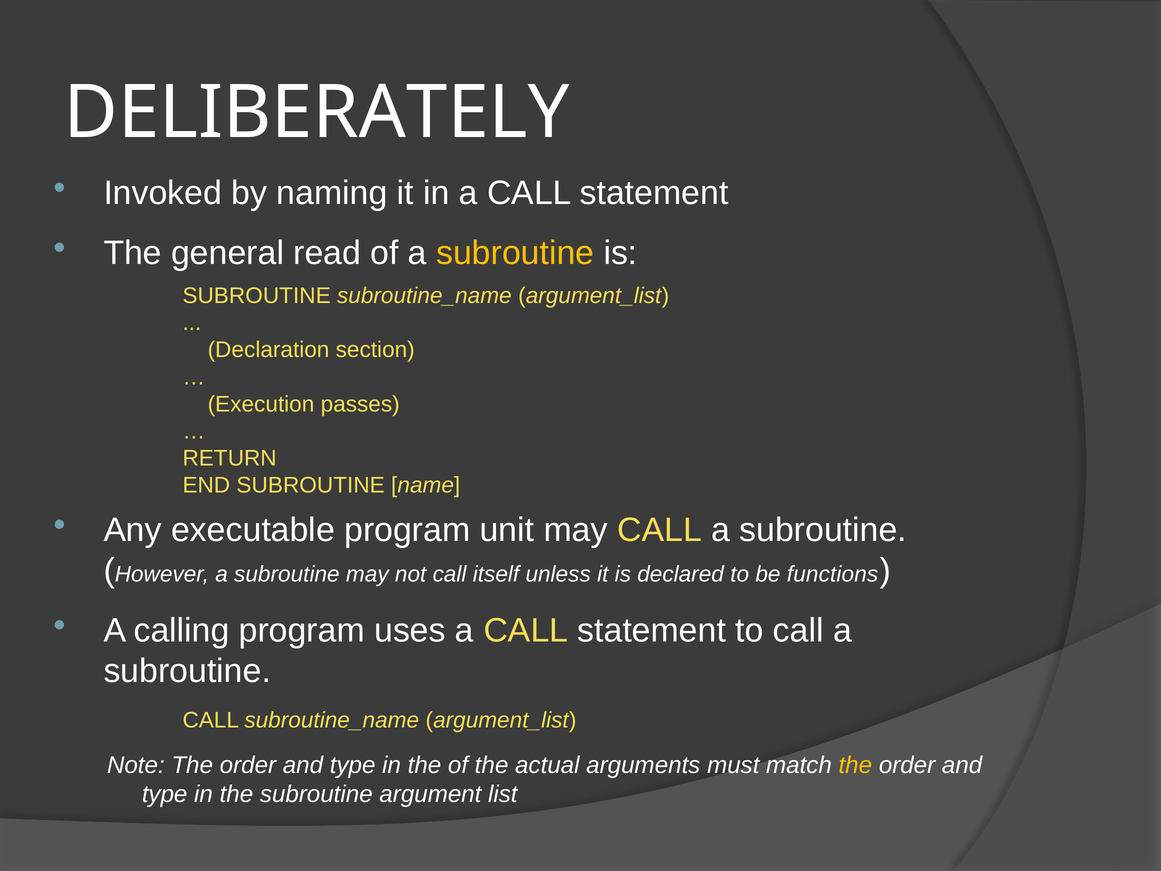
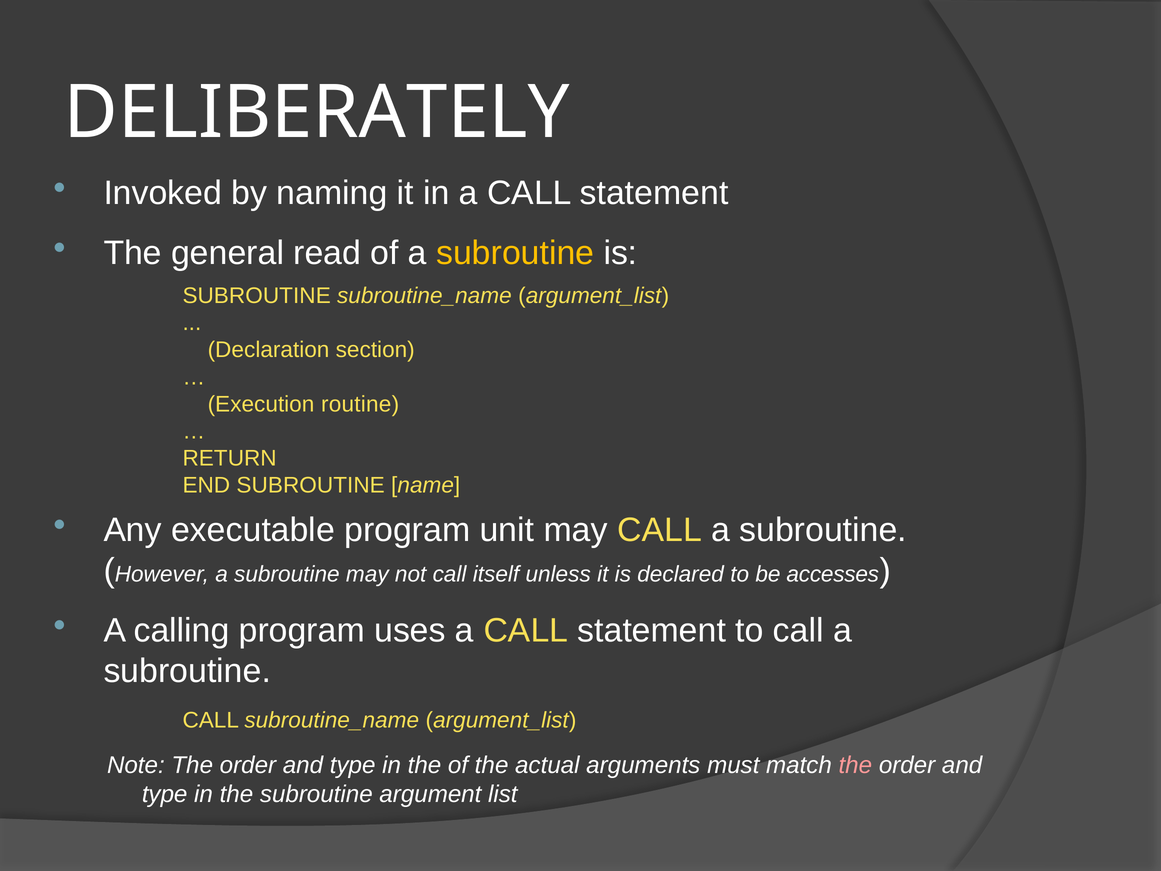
passes: passes -> routine
functions: functions -> accesses
the at (855, 765) colour: yellow -> pink
